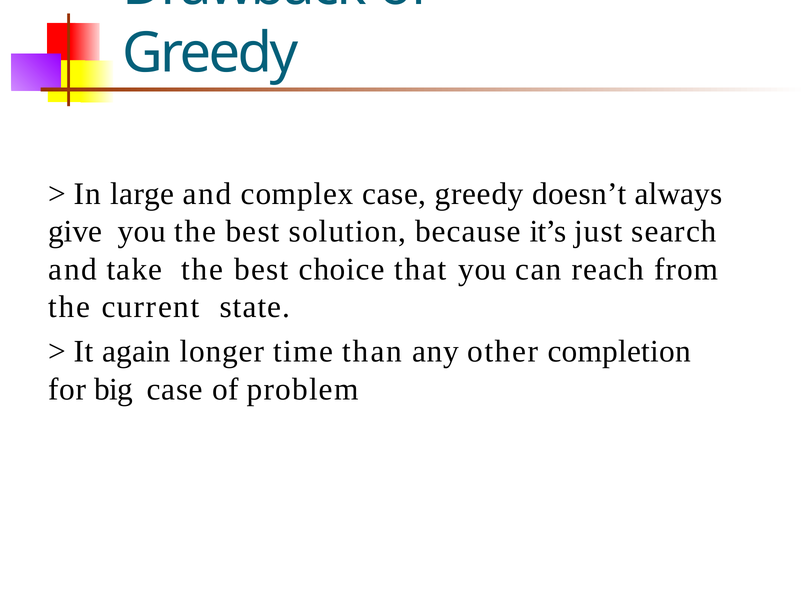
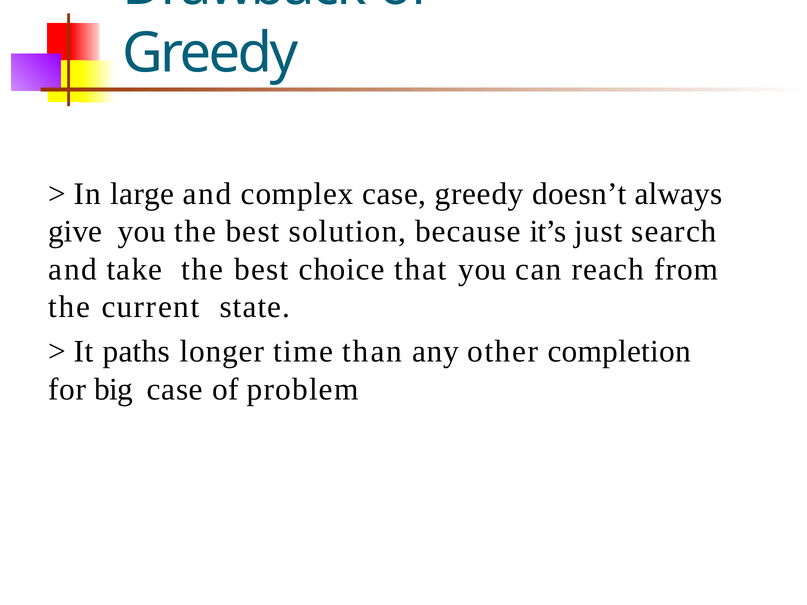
again: again -> paths
